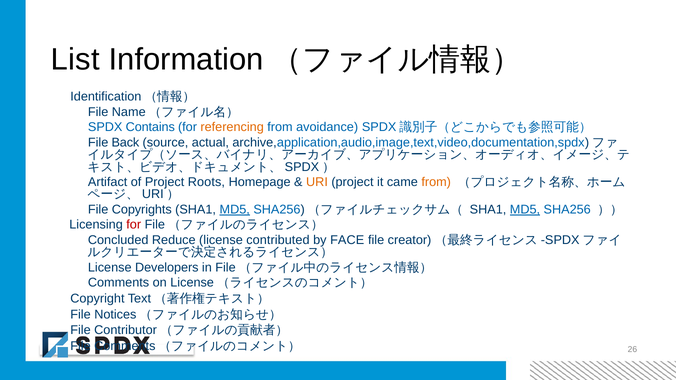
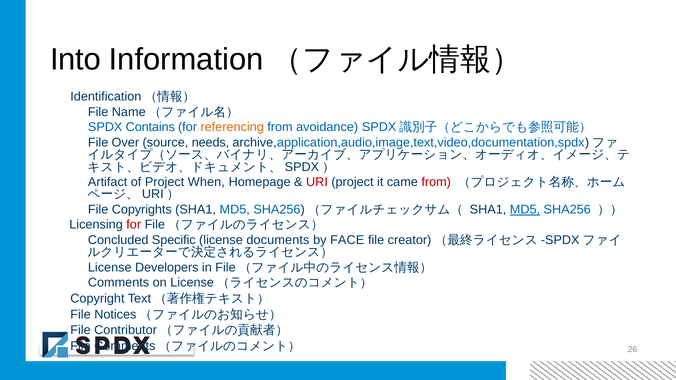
List: List -> Into
Back: Back -> Over
actual: actual -> needs
Roots: Roots -> When
URI colour: orange -> red
from at (436, 182) colour: orange -> red
MD5 at (235, 210) underline: present -> none
Reduce: Reduce -> Specific
contributed: contributed -> documents
